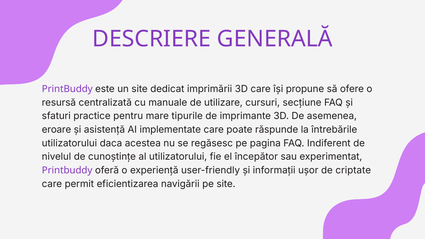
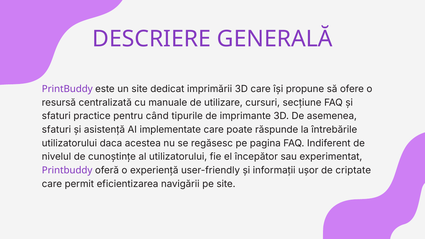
mare: mare -> când
eroare at (57, 130): eroare -> sfaturi
